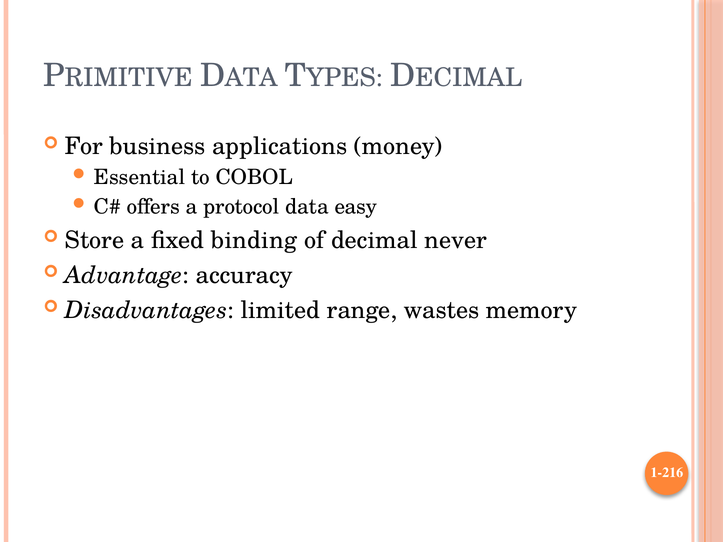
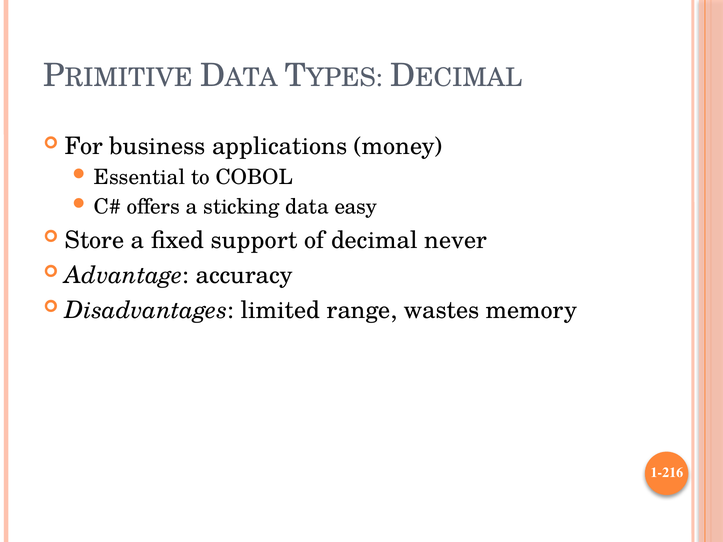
protocol: protocol -> sticking
binding: binding -> support
